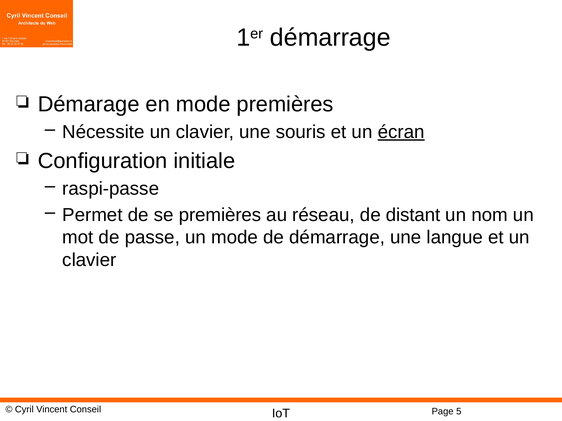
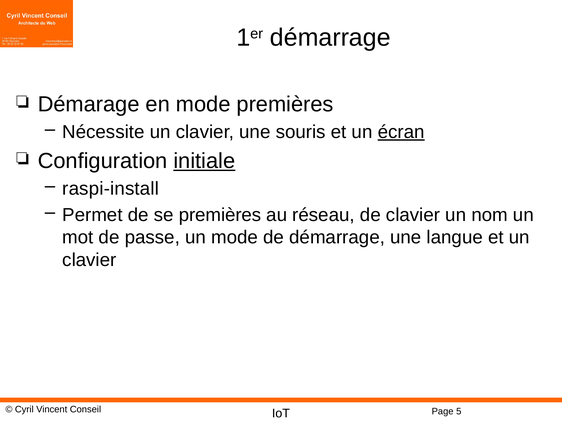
initiale underline: none -> present
raspi-passe: raspi-passe -> raspi-install
de distant: distant -> clavier
